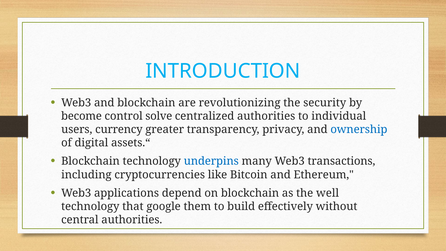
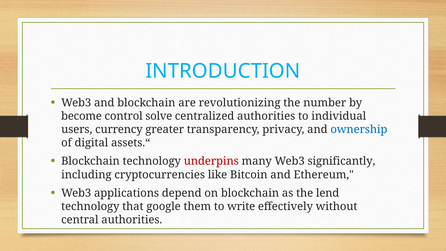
security: security -> number
underpins colour: blue -> red
transactions: transactions -> significantly
well: well -> lend
build: build -> write
